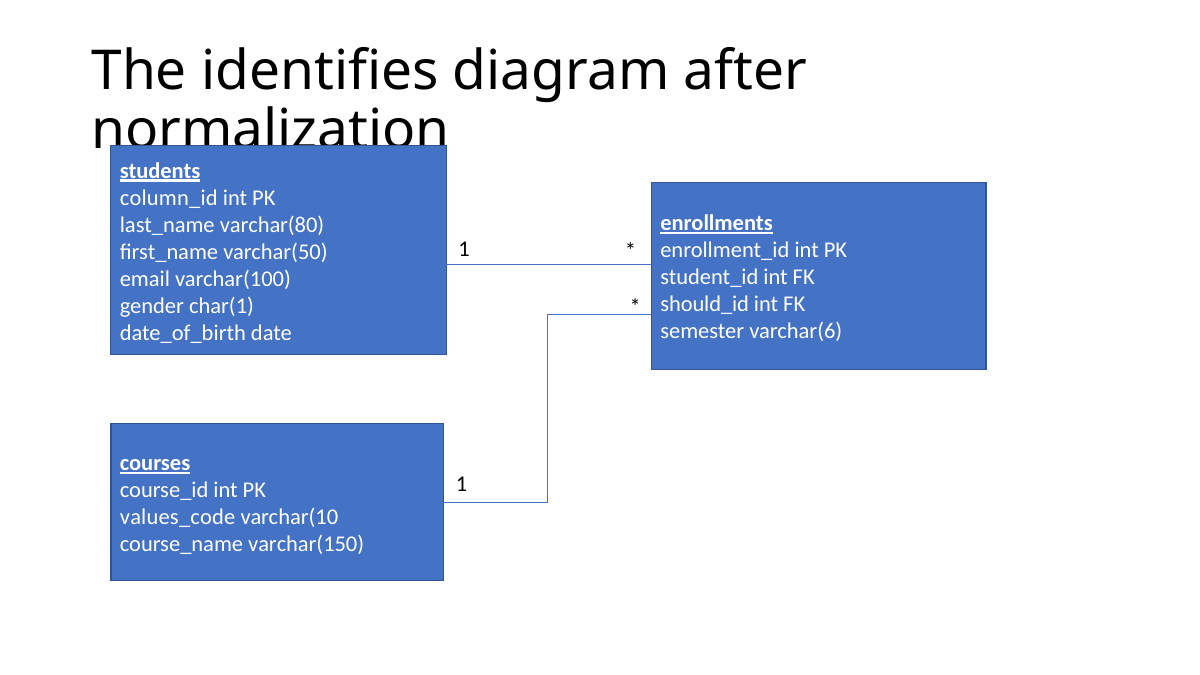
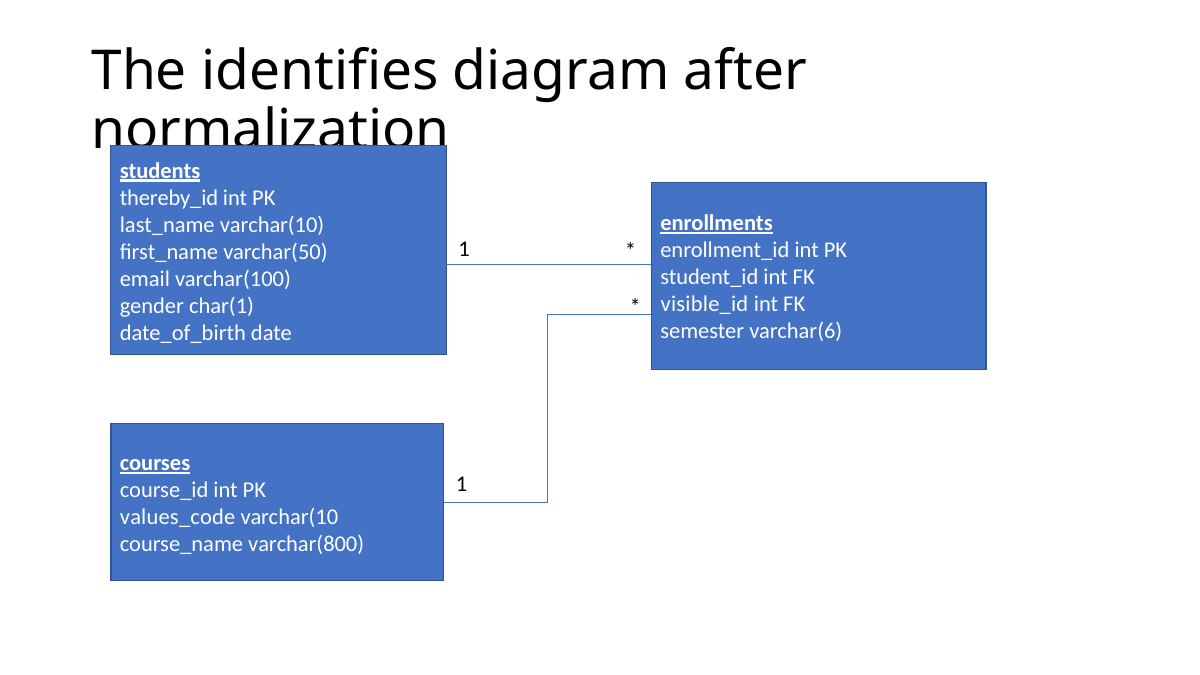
column_id: column_id -> thereby_id
last_name varchar(80: varchar(80 -> varchar(10
should_id: should_id -> visible_id
varchar(150: varchar(150 -> varchar(800
